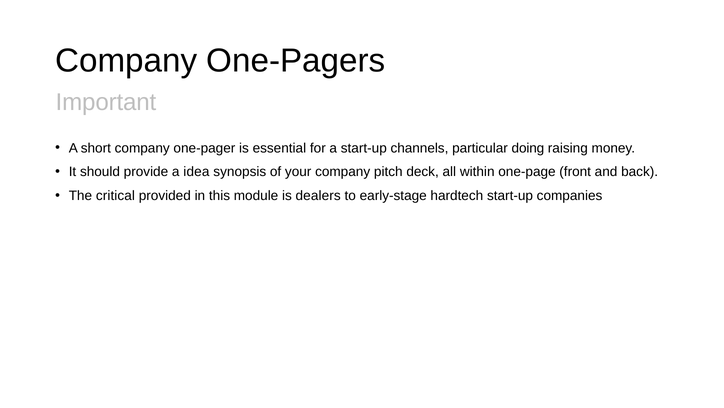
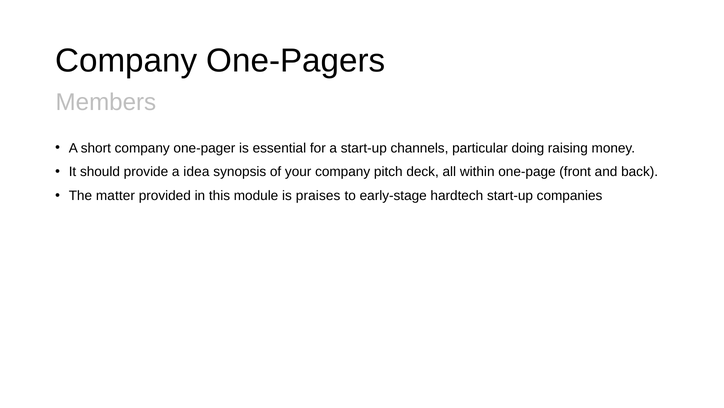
Important: Important -> Members
critical: critical -> matter
dealers: dealers -> praises
